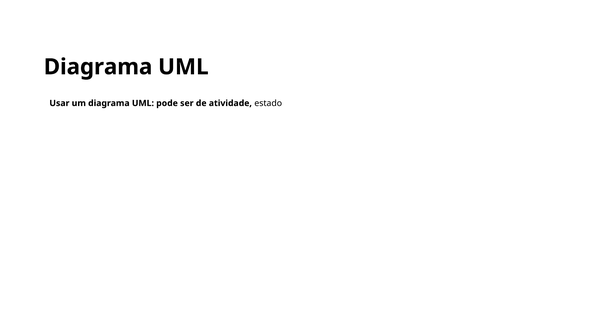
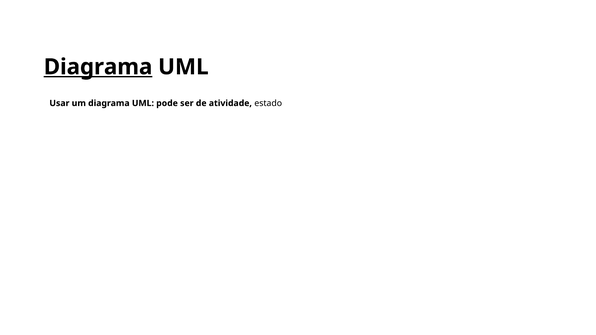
Diagrama at (98, 67) underline: none -> present
